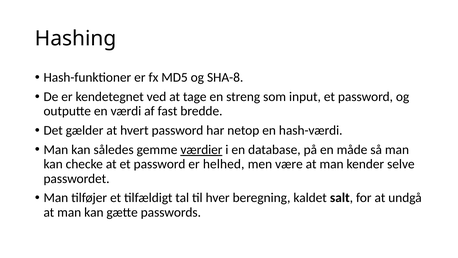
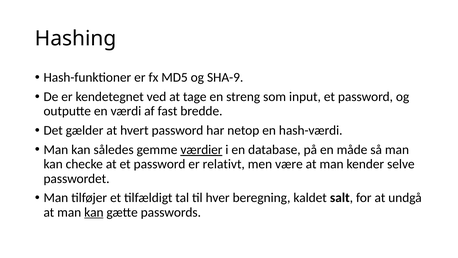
SHA-8: SHA-8 -> SHA-9
helhed: helhed -> relativt
kan at (94, 212) underline: none -> present
